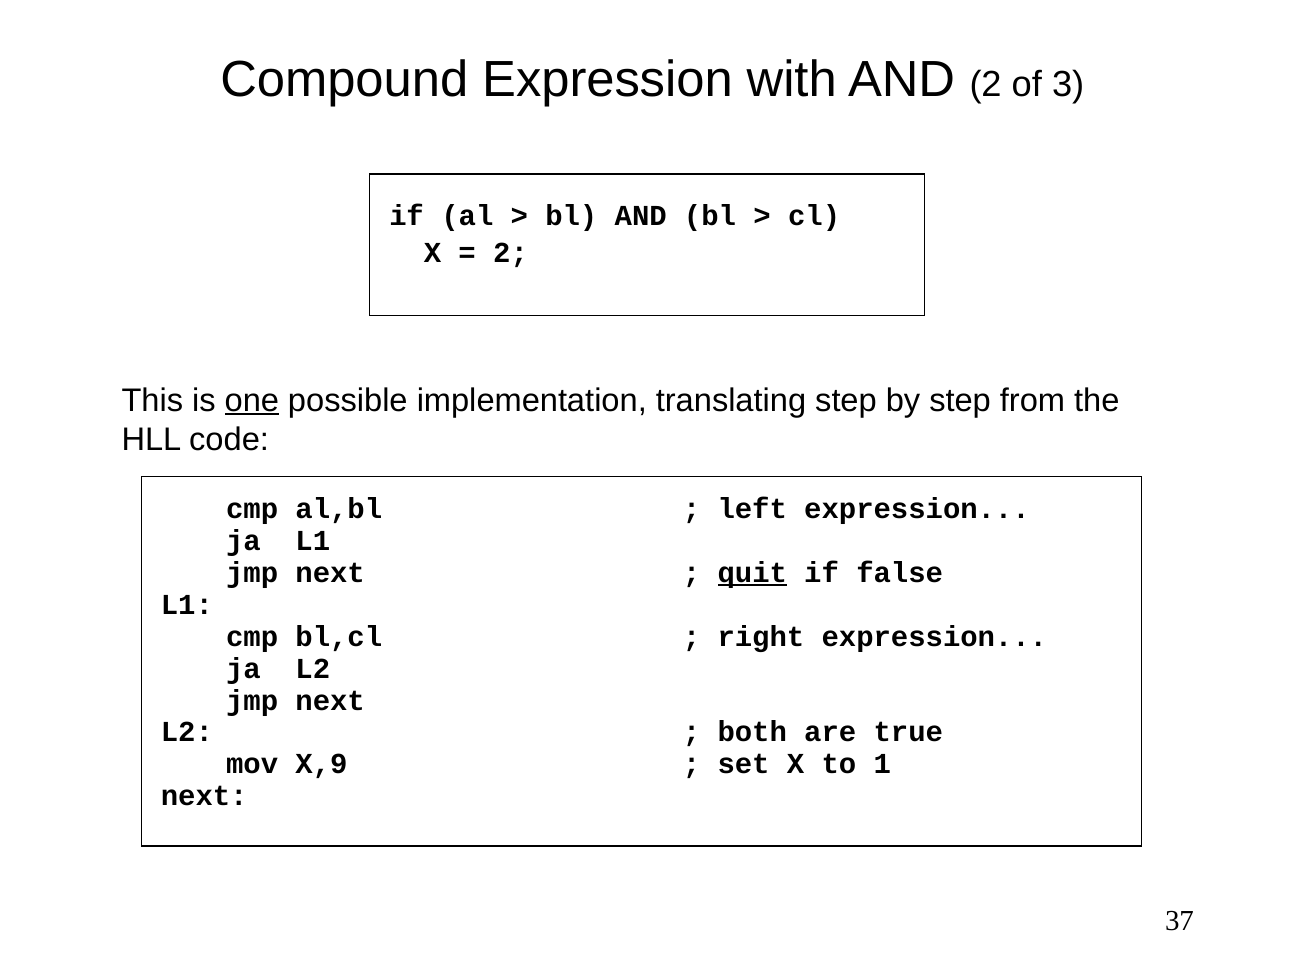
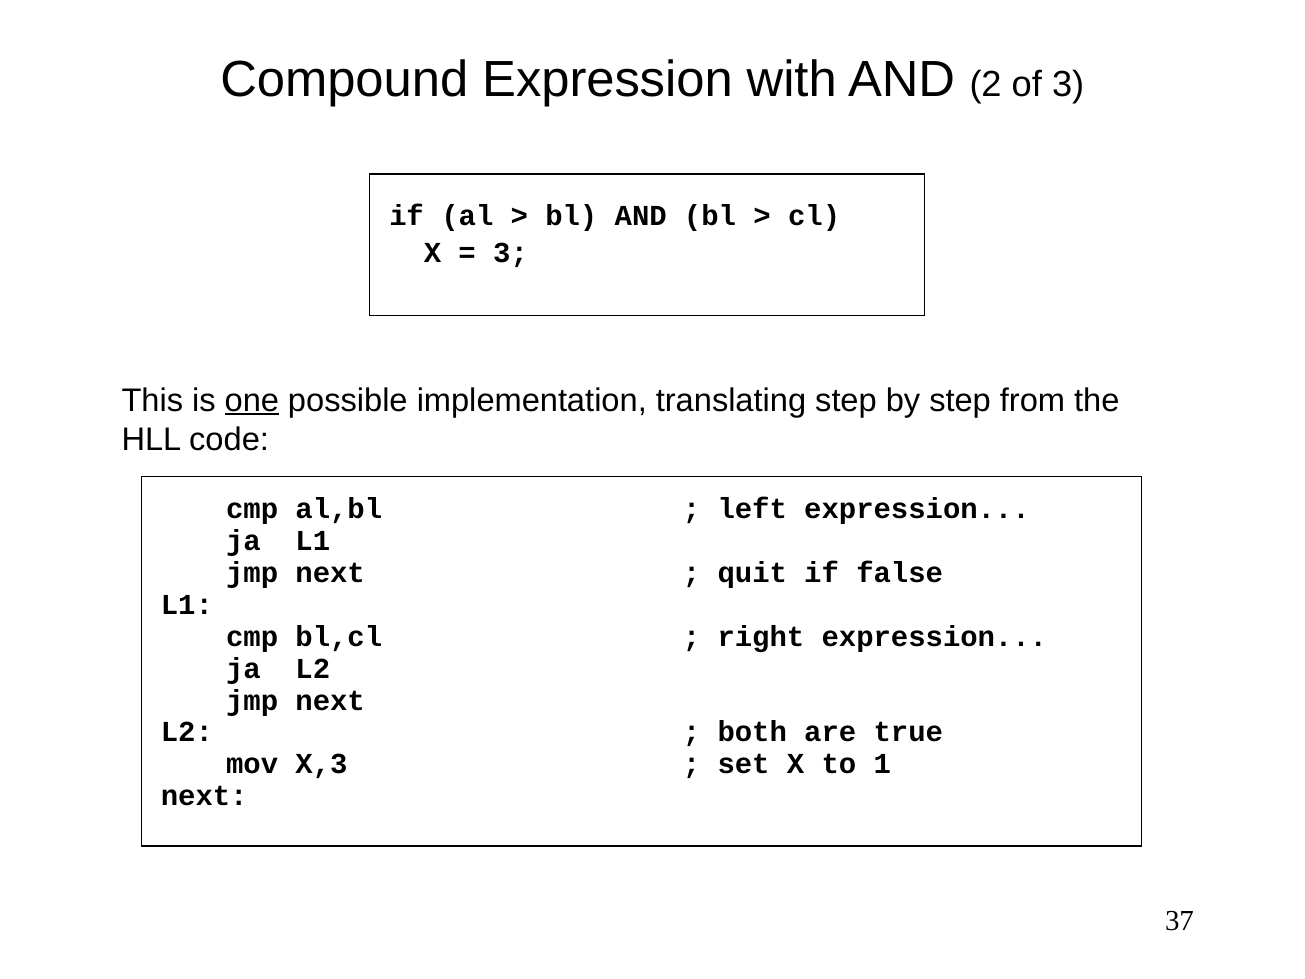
2 at (511, 253): 2 -> 3
quit underline: present -> none
X,9: X,9 -> X,3
